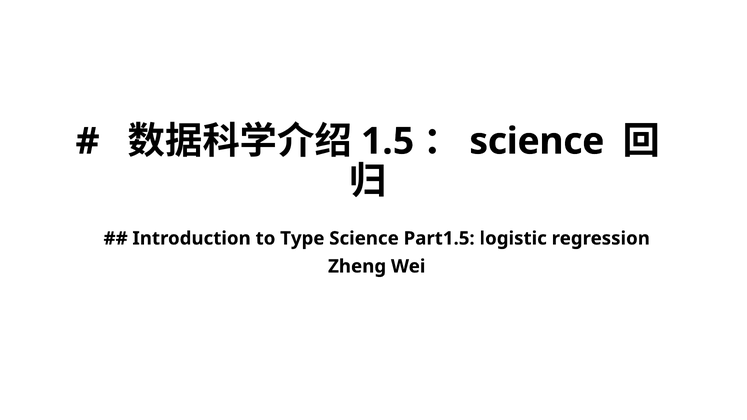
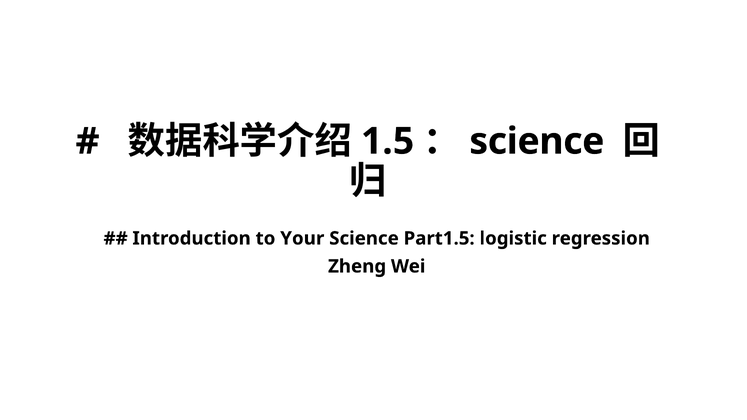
Type: Type -> Your
